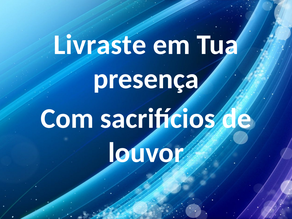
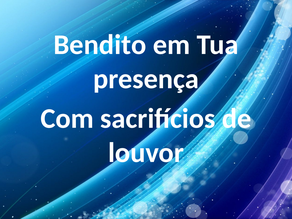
Livraste: Livraste -> Bendito
